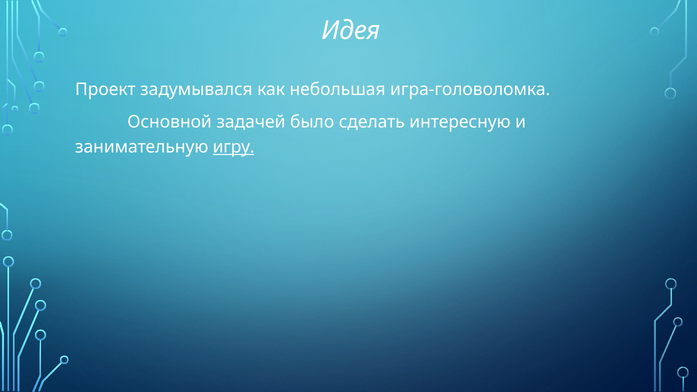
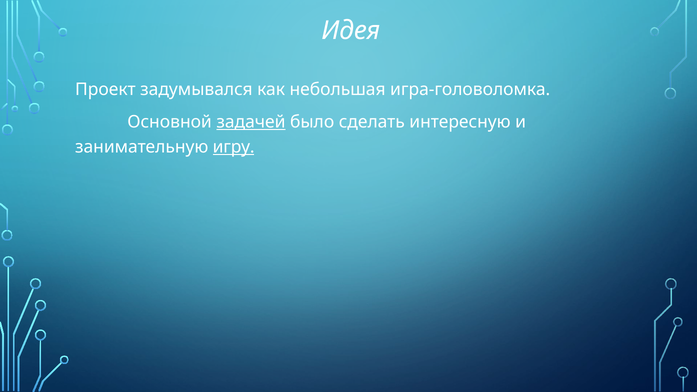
задачей underline: none -> present
